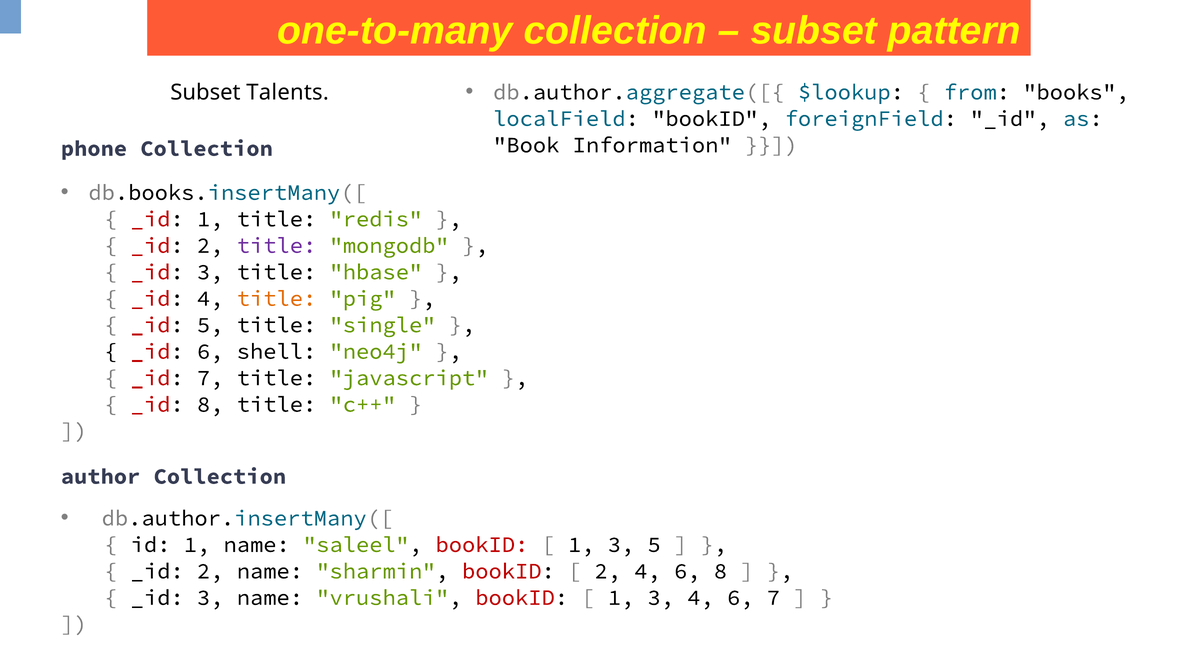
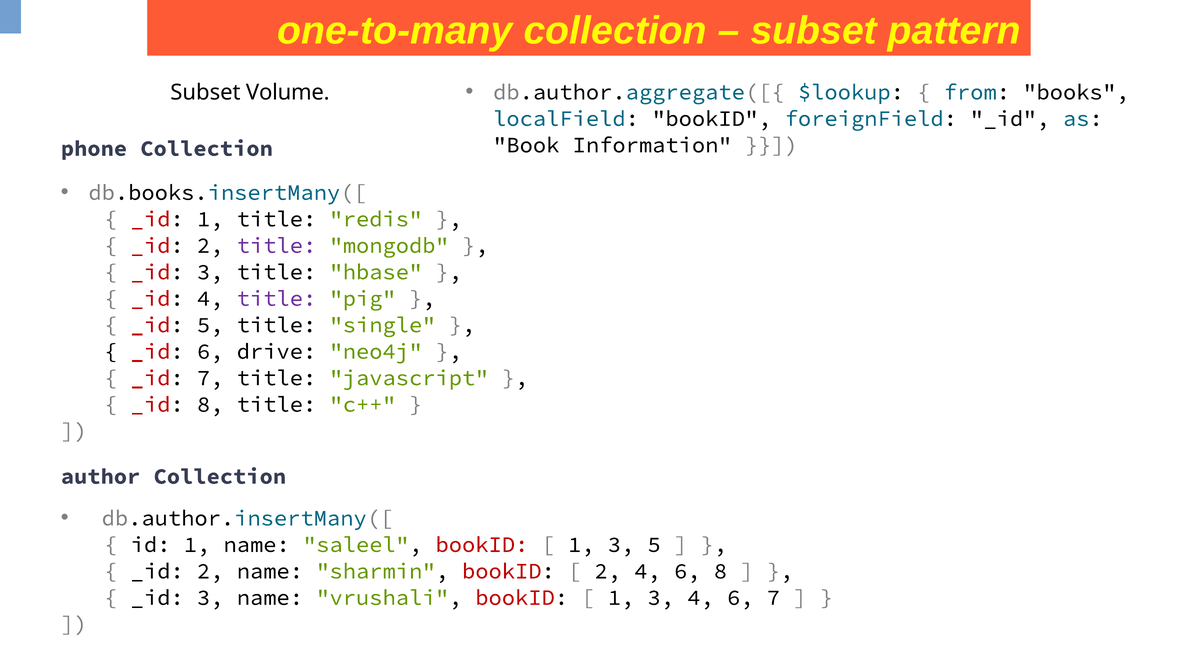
Talents: Talents -> Volume
title at (276, 299) colour: orange -> purple
shell: shell -> drive
